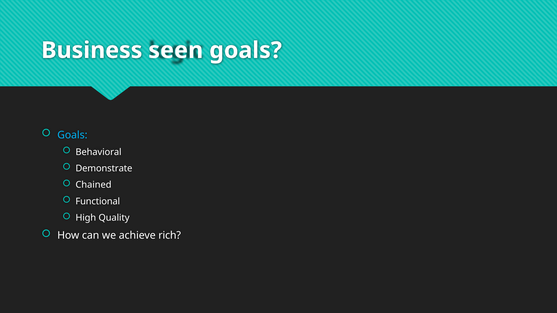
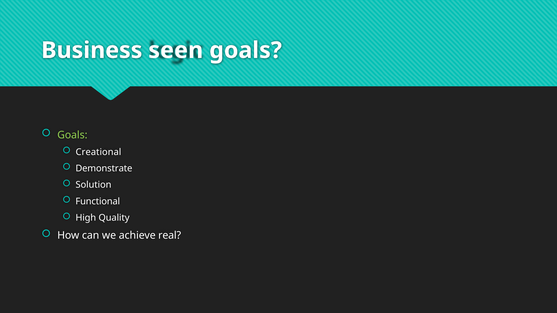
Goals at (72, 135) colour: light blue -> light green
Behavioral: Behavioral -> Creational
Chained: Chained -> Solution
rich: rich -> real
